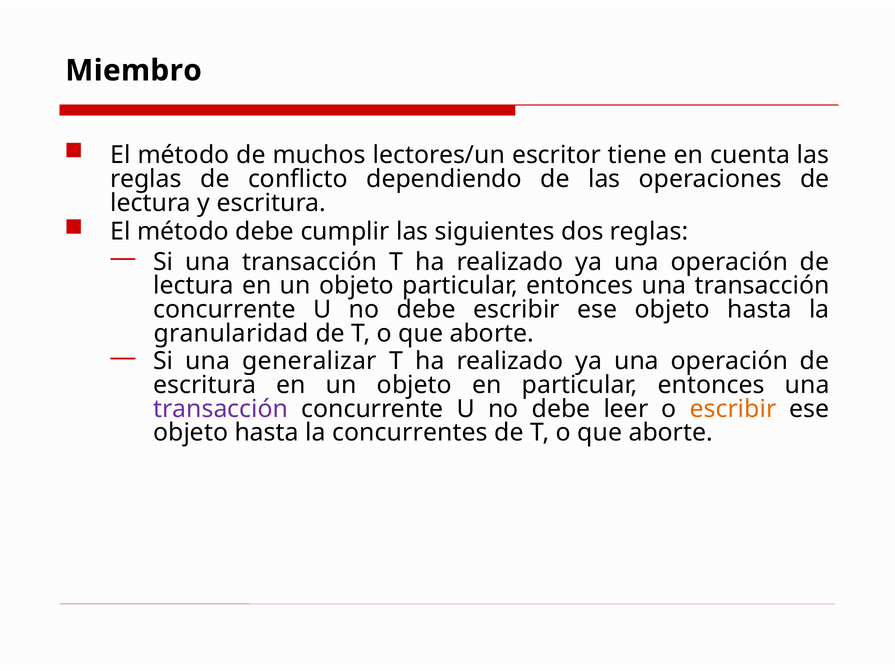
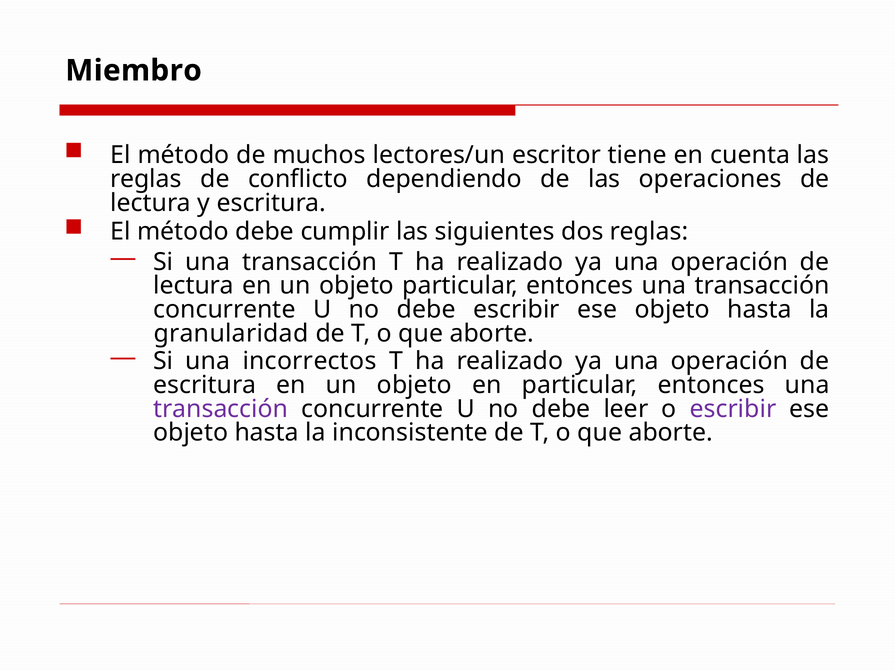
generalizar: generalizar -> incorrectos
escribir at (733, 409) colour: orange -> purple
concurrentes: concurrentes -> inconsistente
